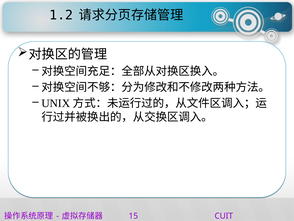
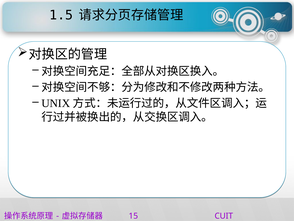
1.2: 1.2 -> 1.5
